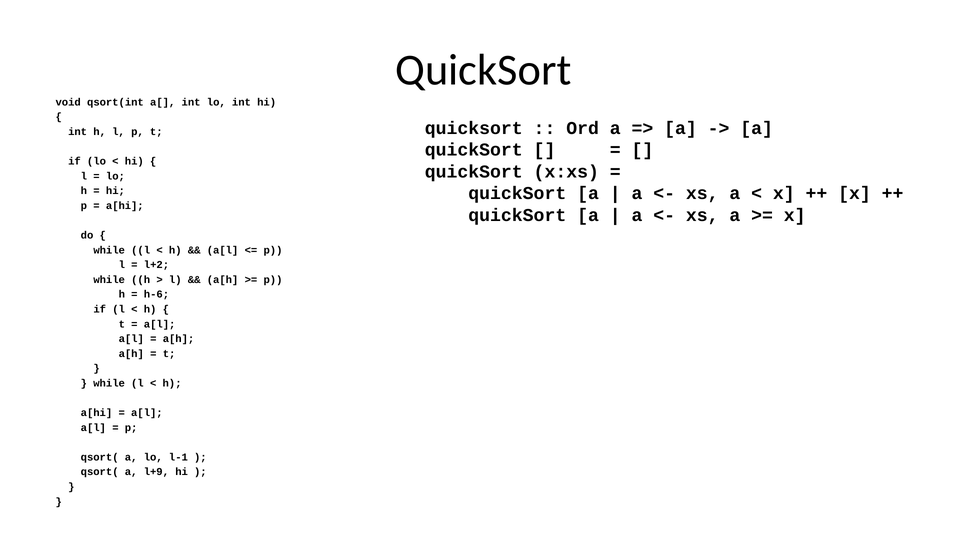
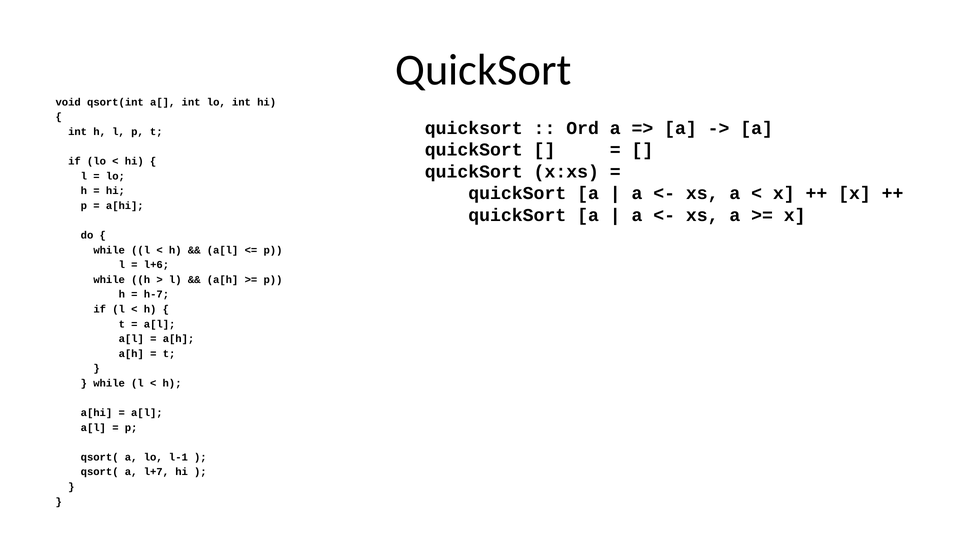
l+2: l+2 -> l+6
h-6: h-6 -> h-7
l+9: l+9 -> l+7
